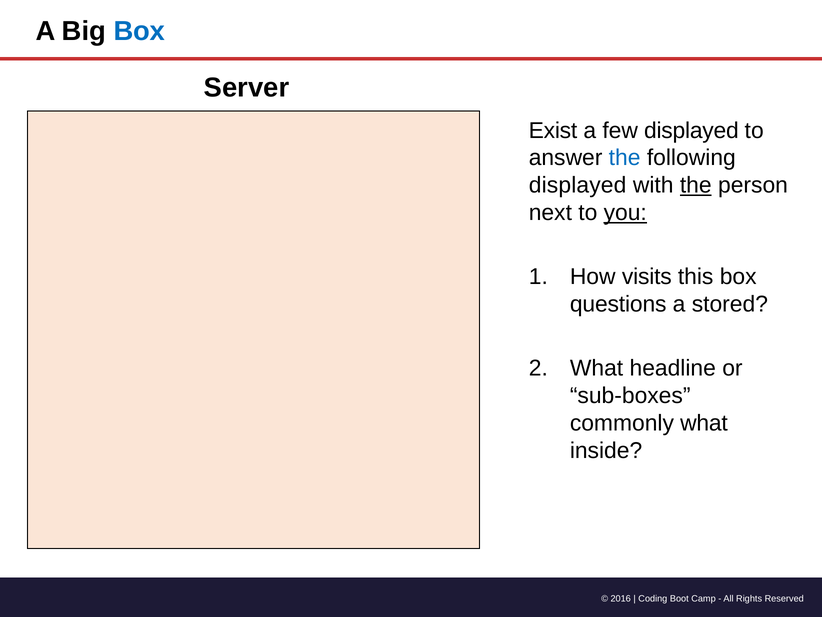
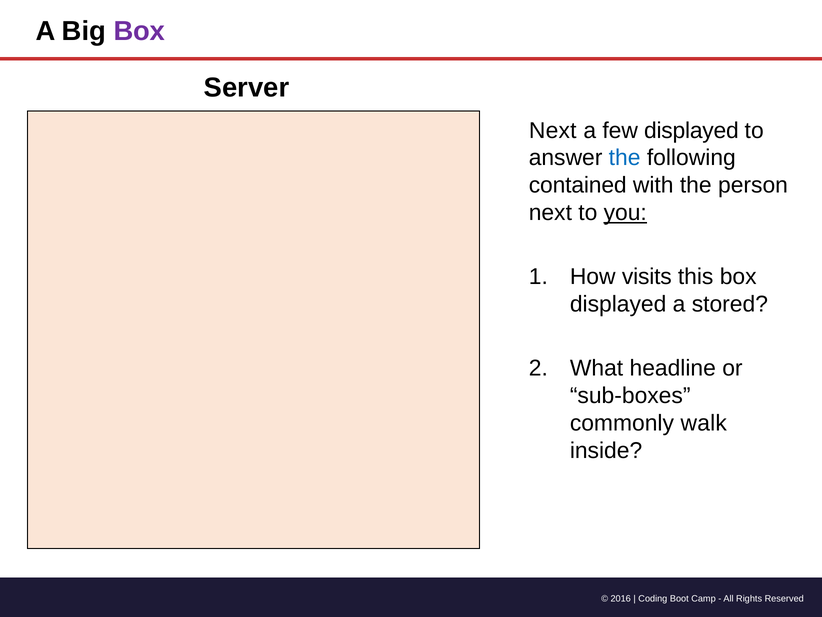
Box at (139, 31) colour: blue -> purple
Exist at (553, 130): Exist -> Next
displayed at (578, 185): displayed -> contained
the at (696, 185) underline: present -> none
questions at (618, 304): questions -> displayed
commonly what: what -> walk
